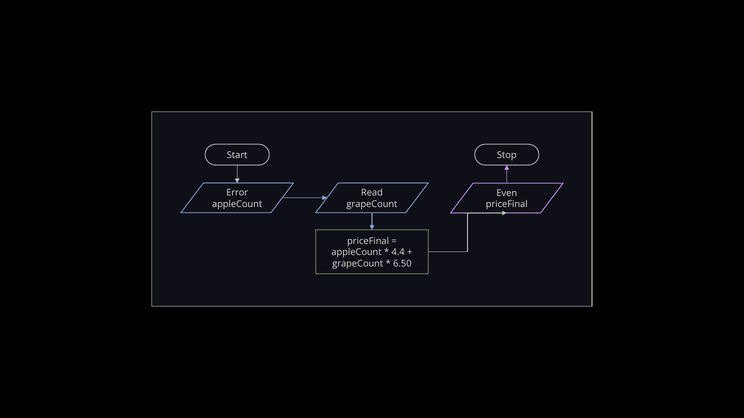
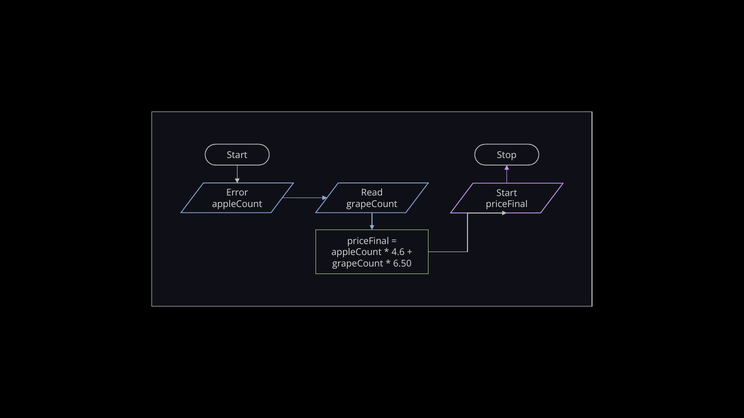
Even at (507, 193): Even -> Start
4.4: 4.4 -> 4.6
